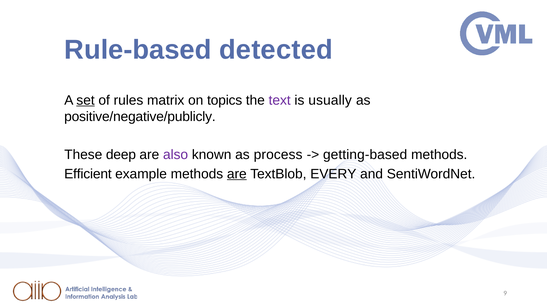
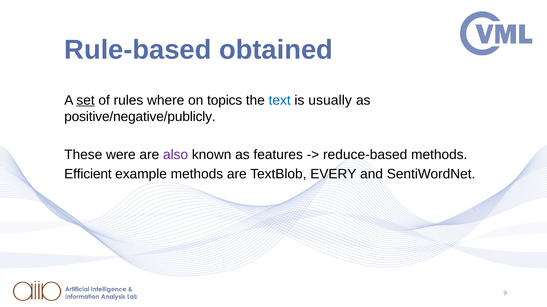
detected: detected -> obtained
matrix: matrix -> where
text colour: purple -> blue
deep: deep -> were
process: process -> features
getting-based: getting-based -> reduce-based
are at (237, 174) underline: present -> none
